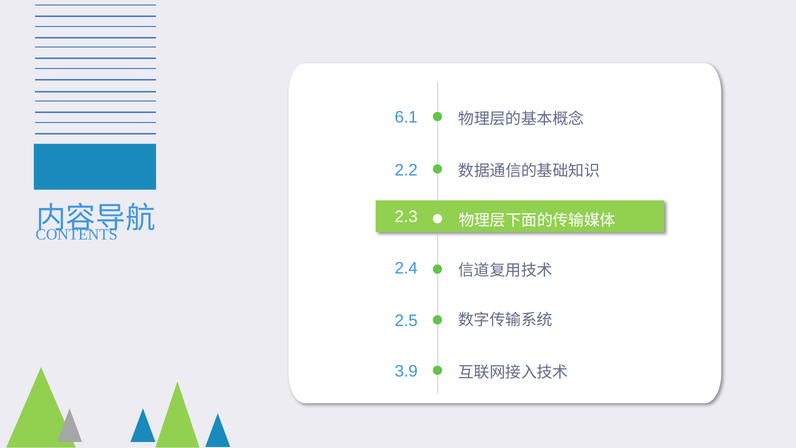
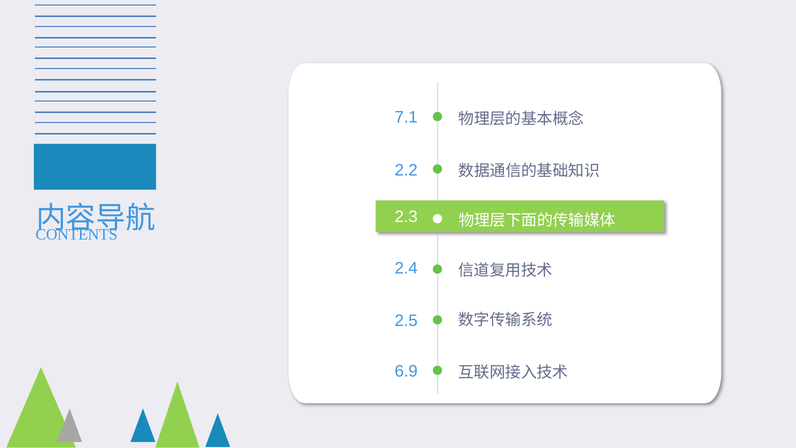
6.1: 6.1 -> 7.1
3.9: 3.9 -> 6.9
